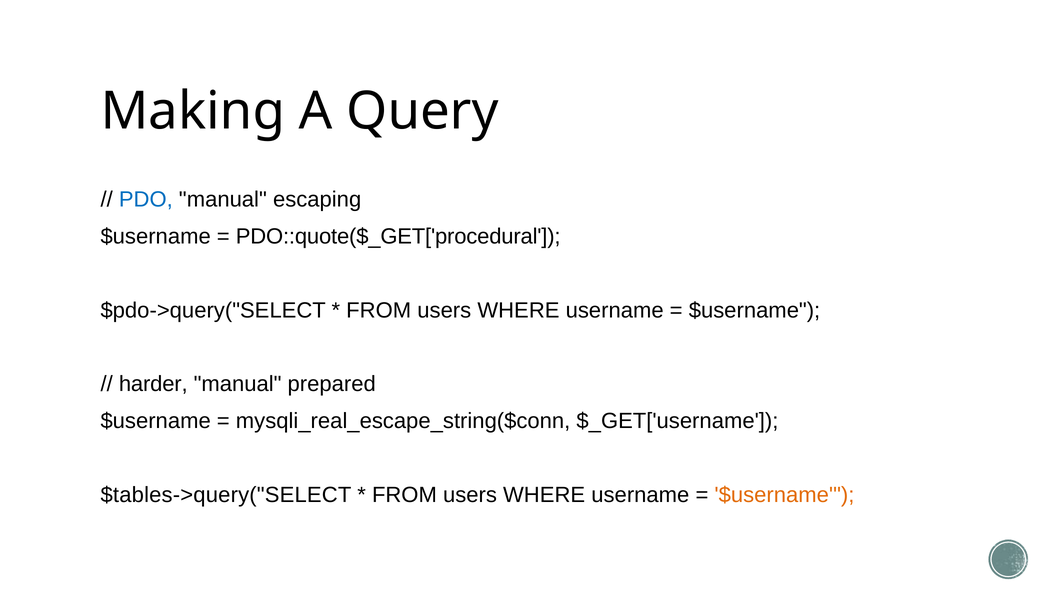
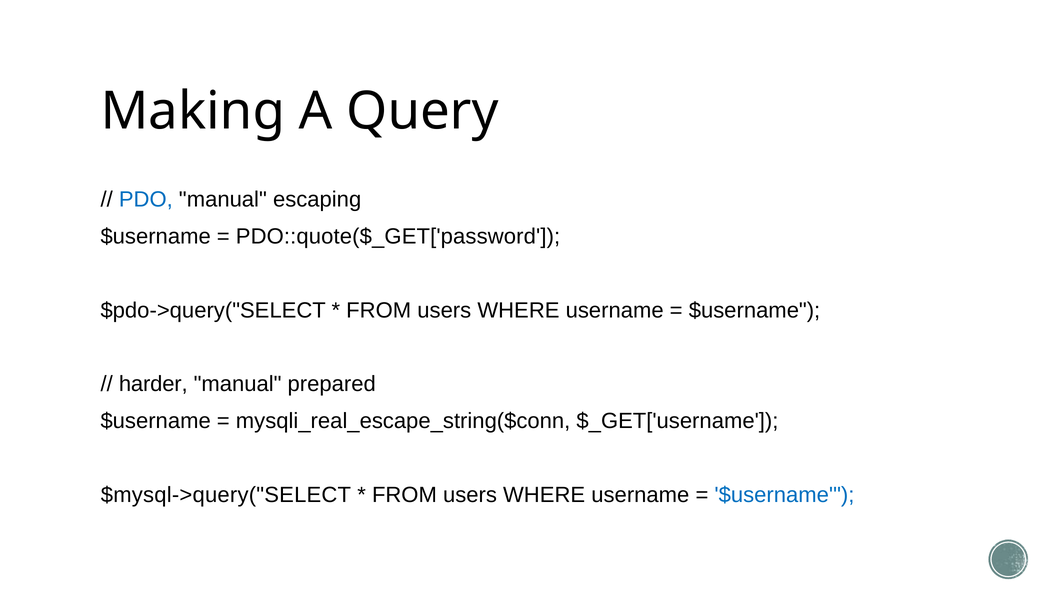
PDO::quote($_GET['procedural: PDO::quote($_GET['procedural -> PDO::quote($_GET['password
$tables->query("SELECT: $tables->query("SELECT -> $mysql->query("SELECT
$username at (784, 495) colour: orange -> blue
